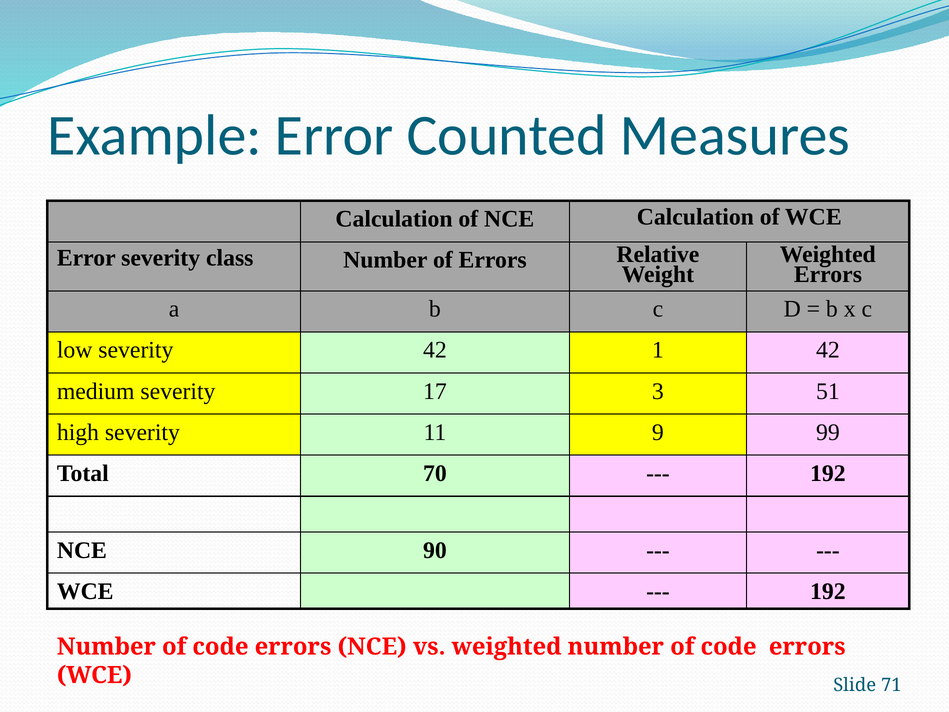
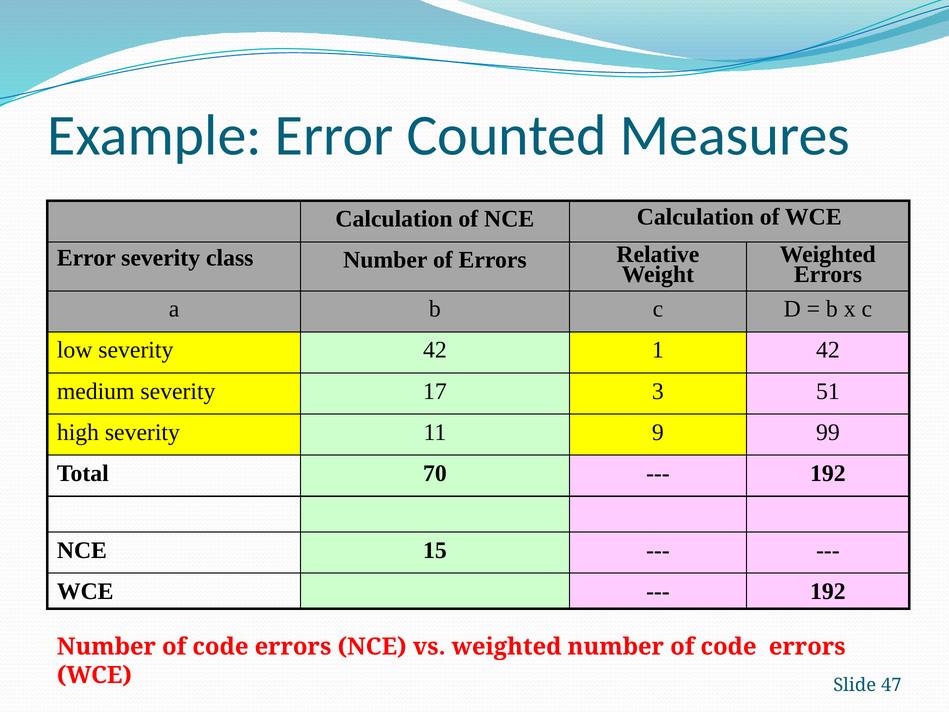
90: 90 -> 15
71: 71 -> 47
